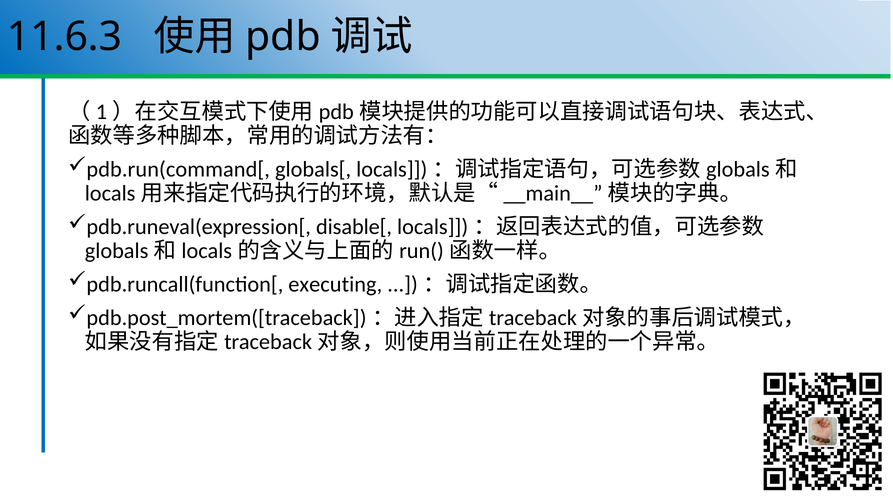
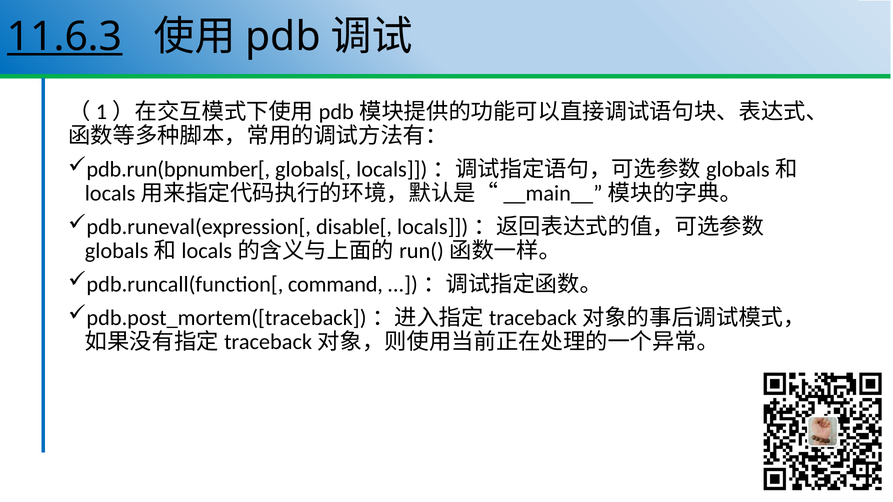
11.6.3 underline: none -> present
pdb.run(command[: pdb.run(command[ -> pdb.run(bpnumber[
executing: executing -> command
